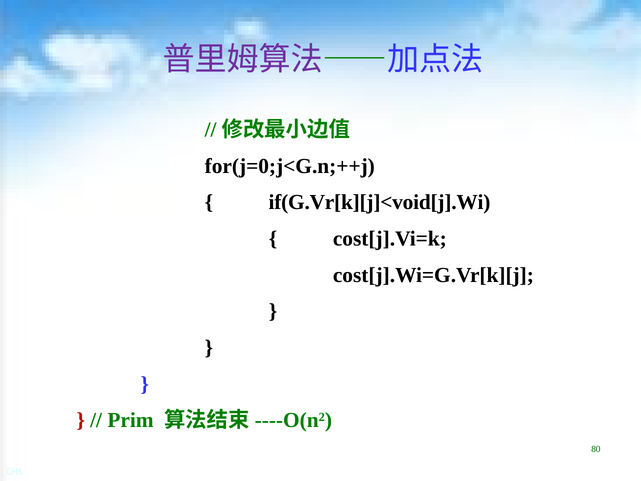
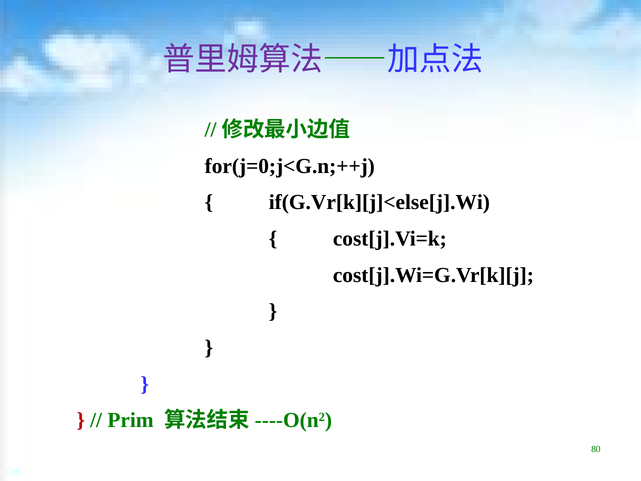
if(G.Vr[k][j]<void[j].Wi: if(G.Vr[k][j]<void[j].Wi -> if(G.Vr[k][j]<else[j].Wi
